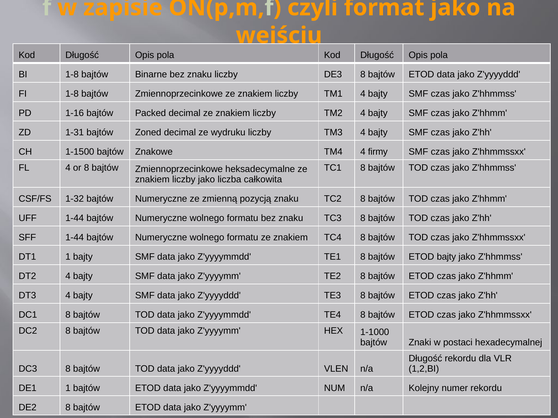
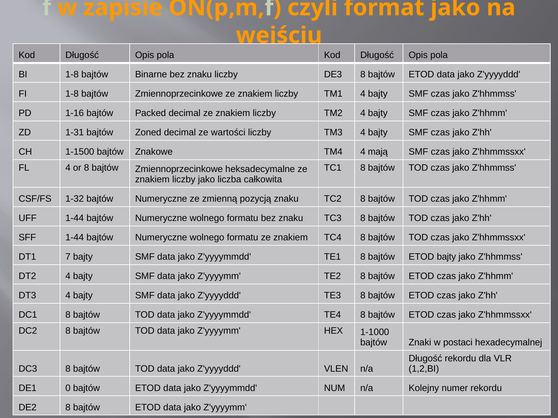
wydruku: wydruku -> wartości
firmy: firmy -> mają
DT1 1: 1 -> 7
DE1 1: 1 -> 0
